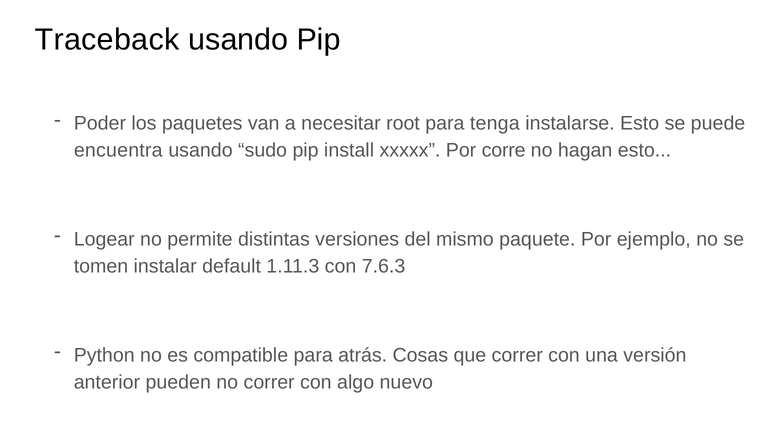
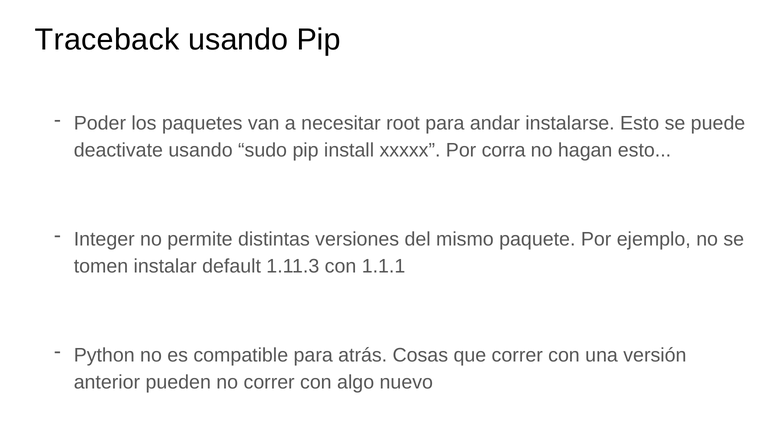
tenga: tenga -> andar
encuentra: encuentra -> deactivate
corre: corre -> corra
Logear: Logear -> Integer
7.6.3: 7.6.3 -> 1.1.1
